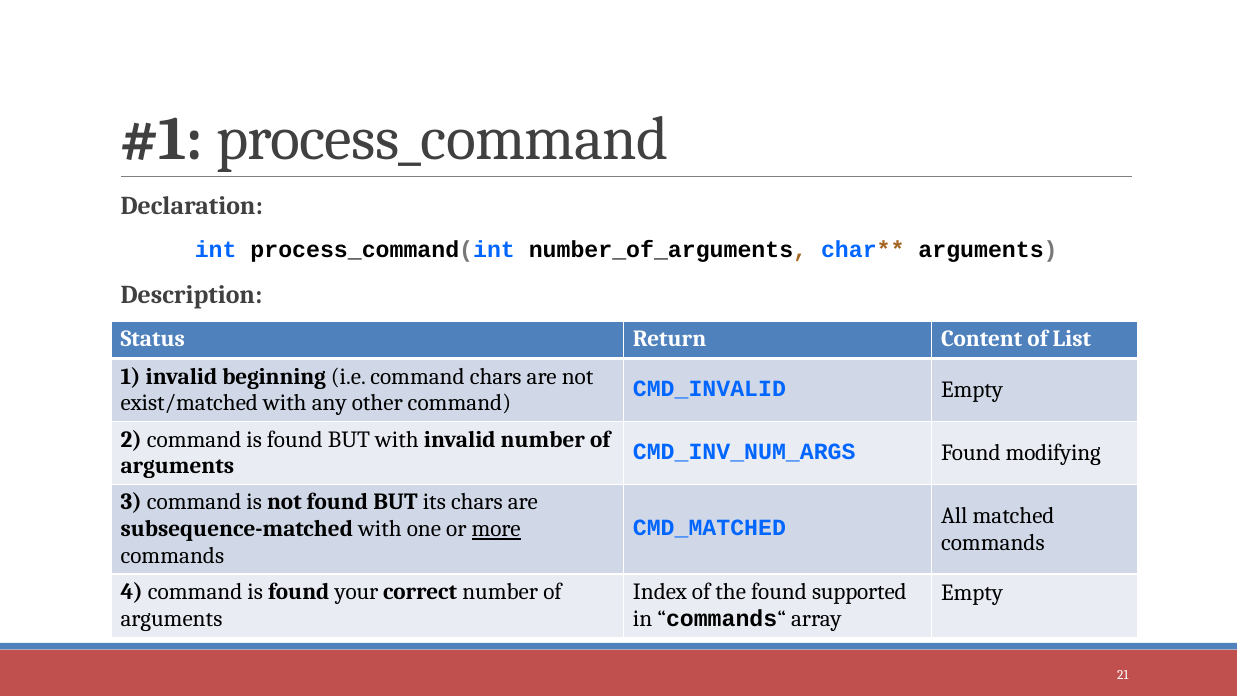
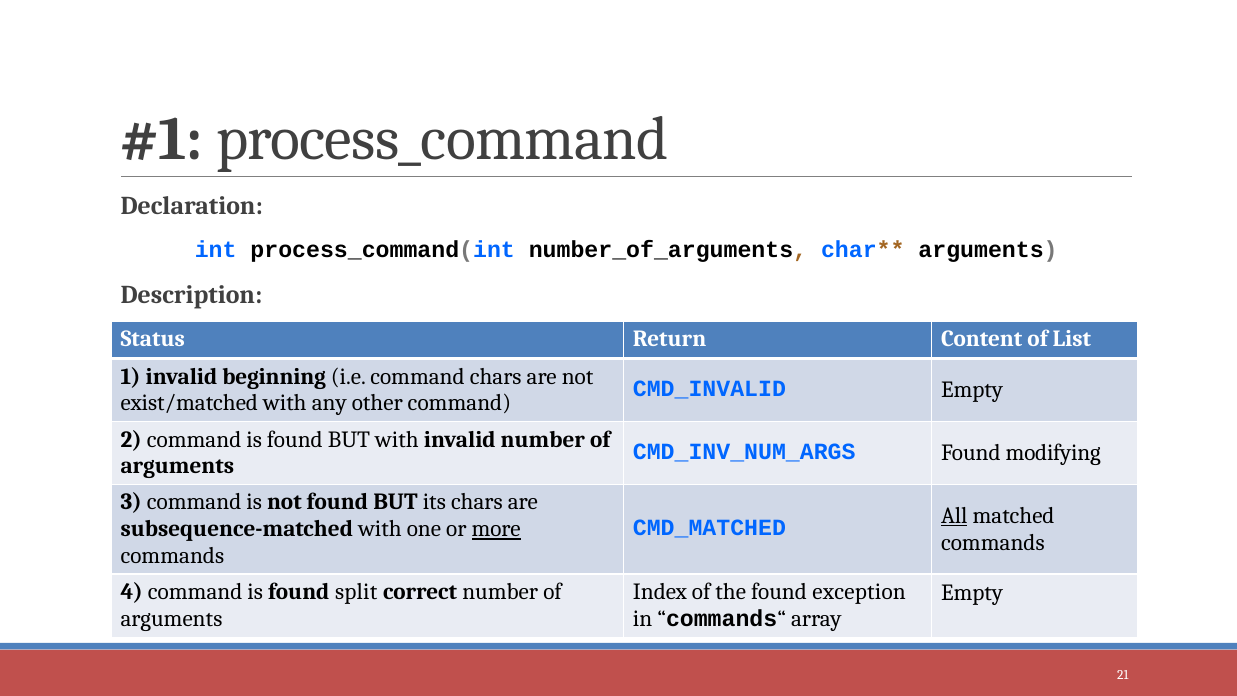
All underline: none -> present
your: your -> split
supported: supported -> exception
